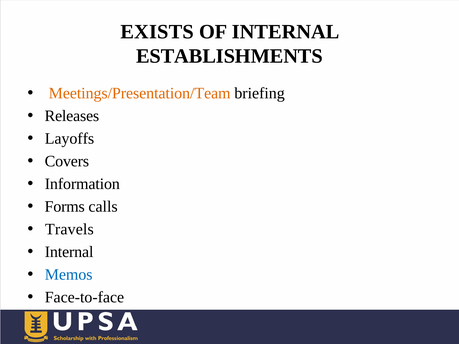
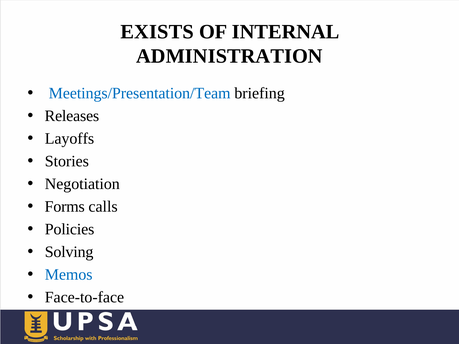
ESTABLISHMENTS: ESTABLISHMENTS -> ADMINISTRATION
Meetings/Presentation/Team colour: orange -> blue
Covers: Covers -> Stories
Information: Information -> Negotiation
Travels: Travels -> Policies
Internal at (69, 252): Internal -> Solving
